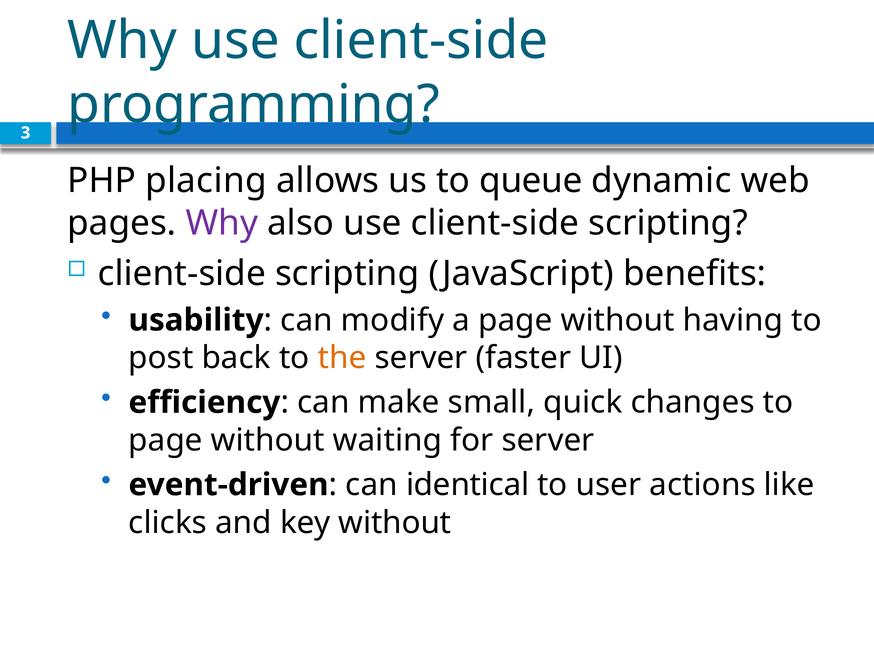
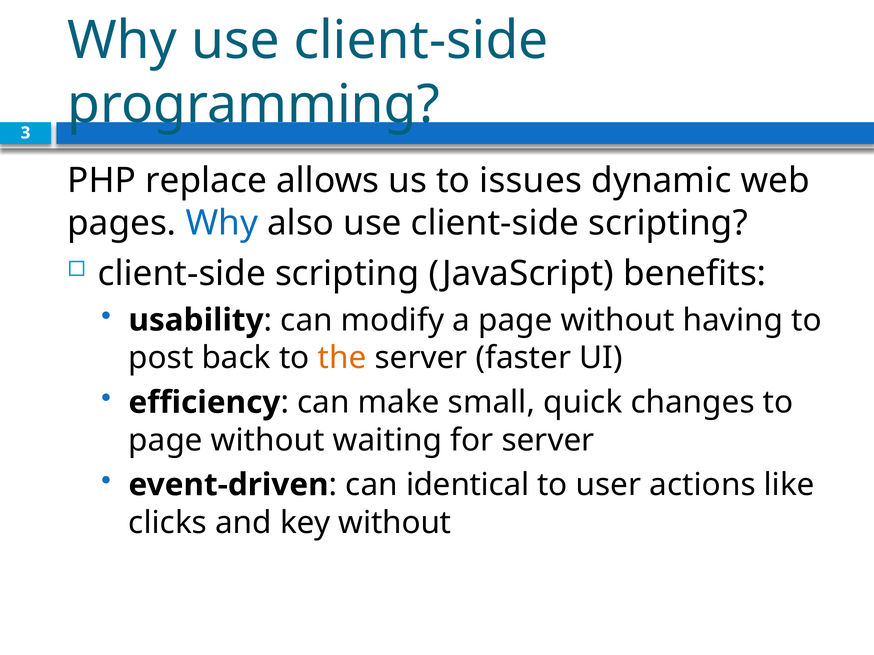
placing: placing -> replace
queue: queue -> issues
Why at (222, 223) colour: purple -> blue
